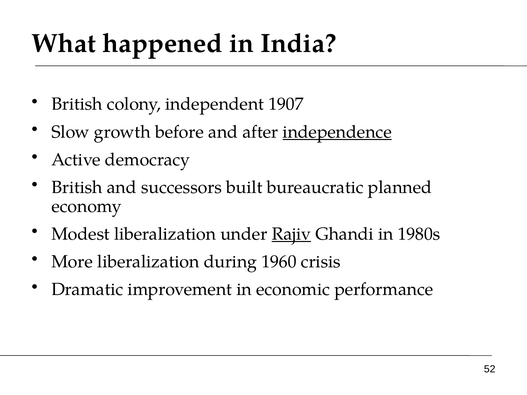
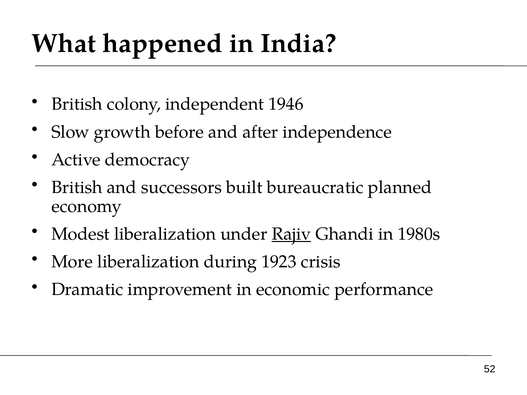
1907: 1907 -> 1946
independence underline: present -> none
1960: 1960 -> 1923
